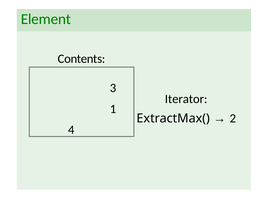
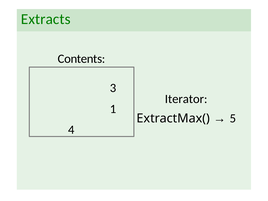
Element: Element -> Extracts
2: 2 -> 5
